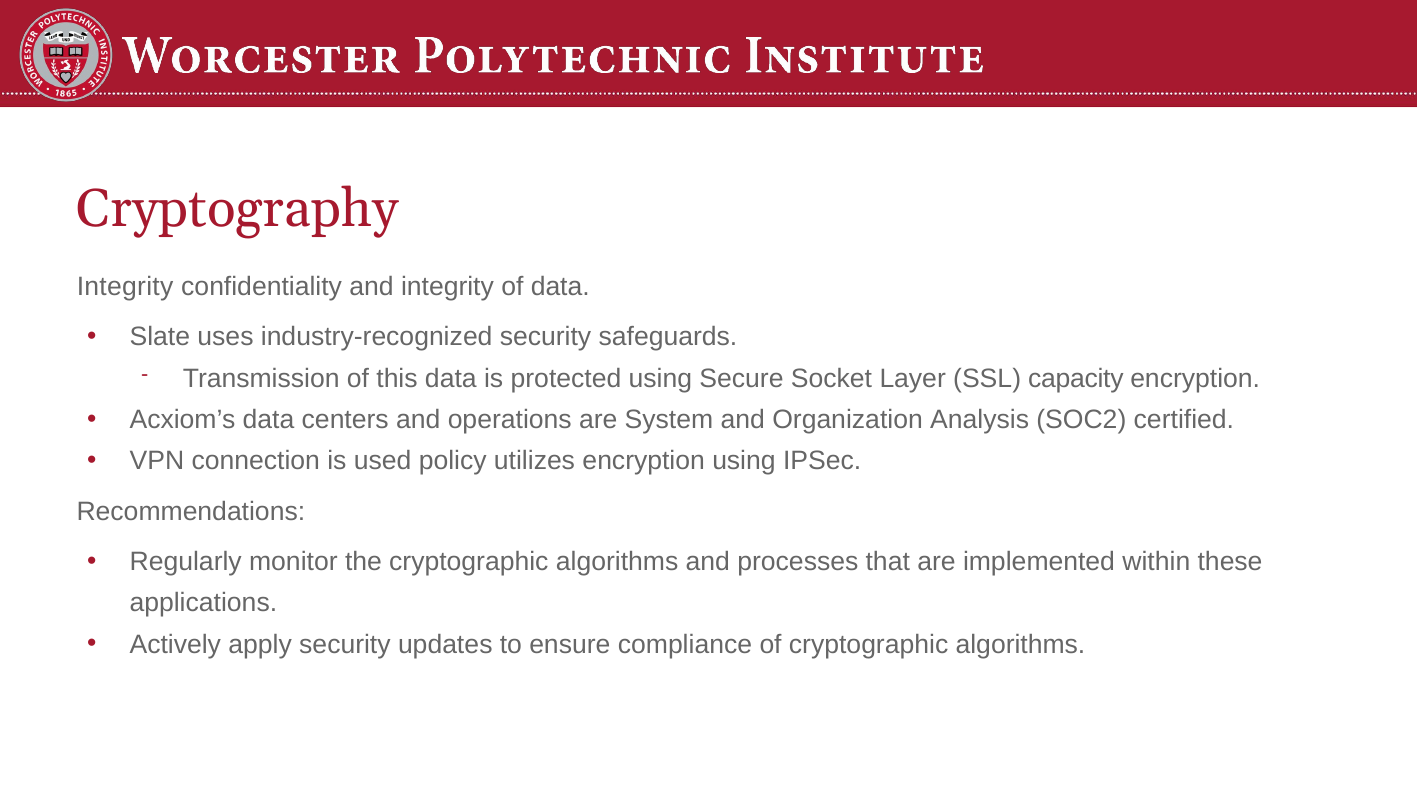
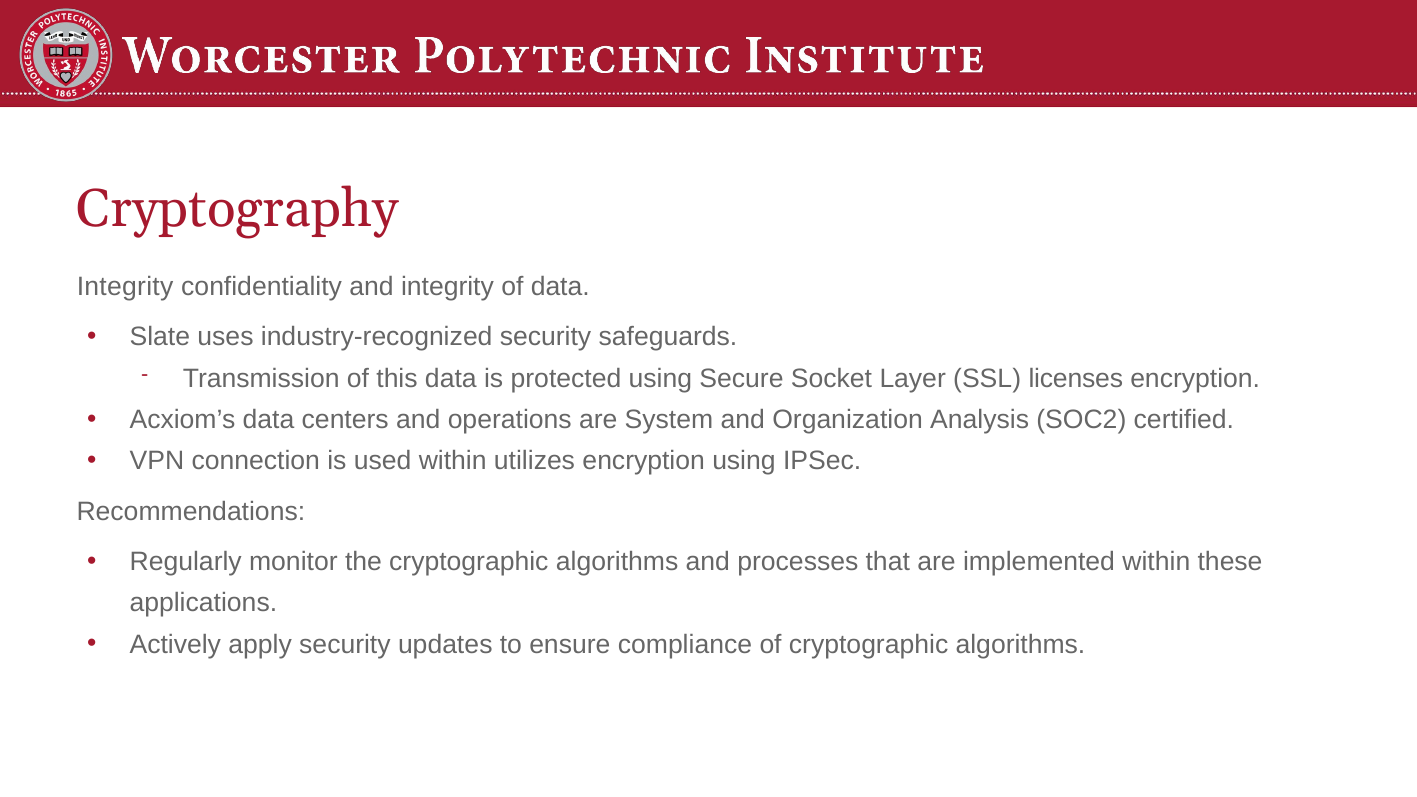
capacity: capacity -> licenses
used policy: policy -> within
